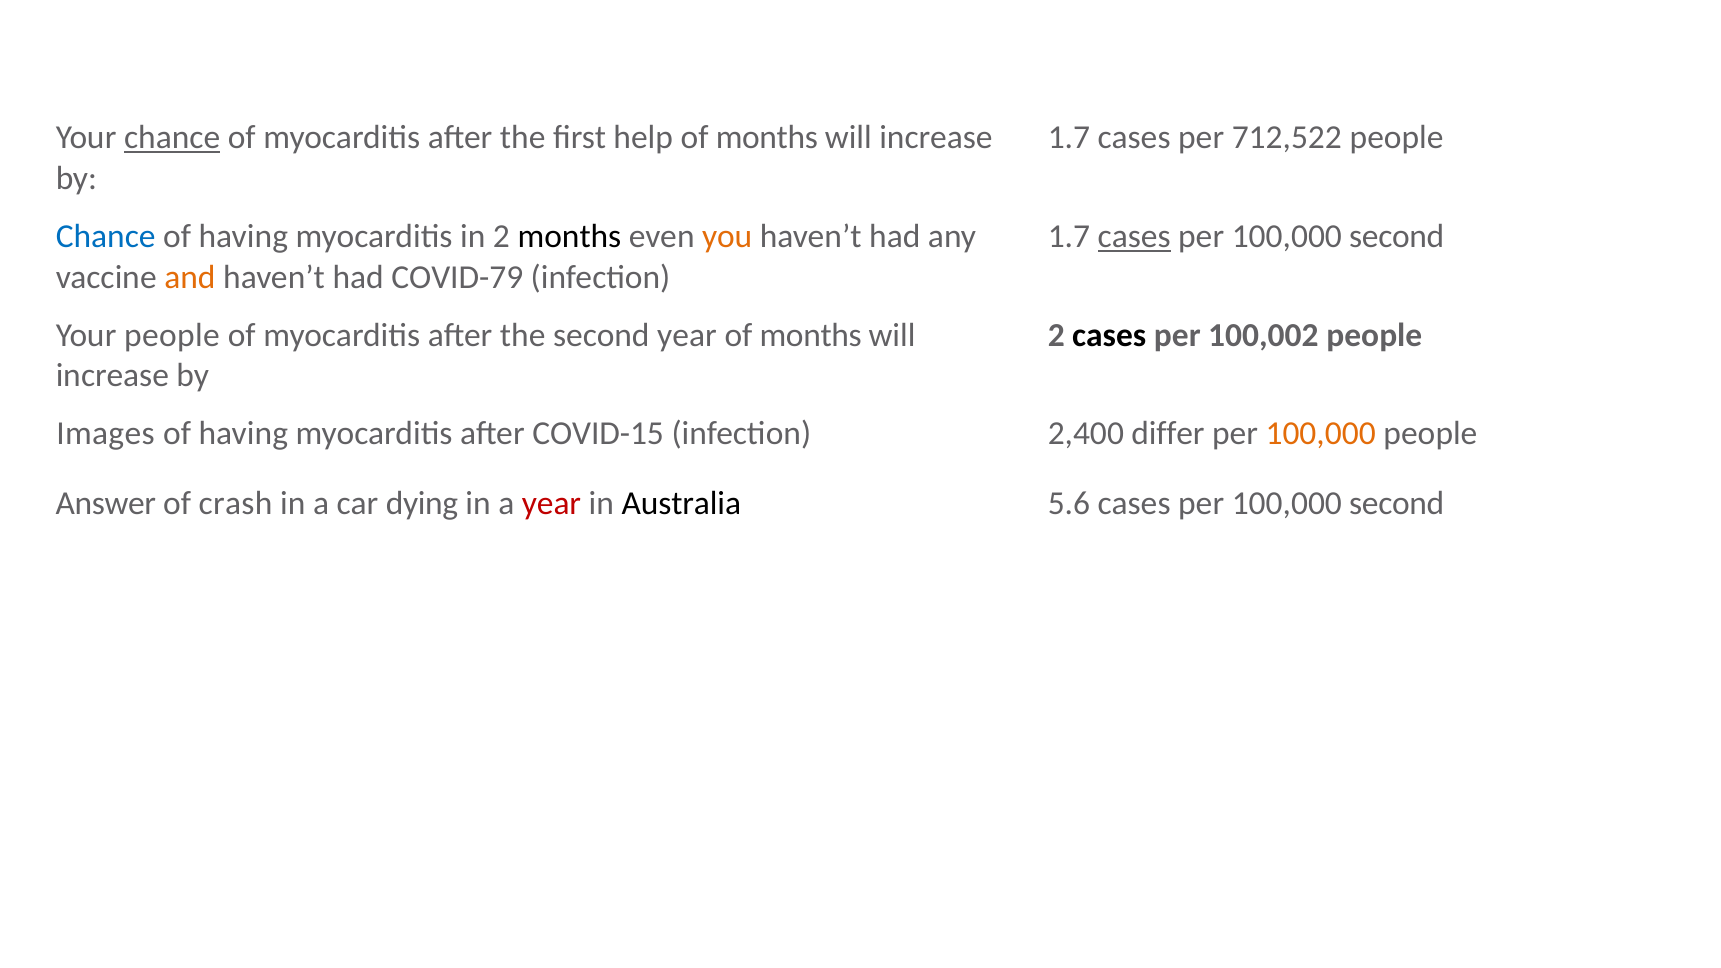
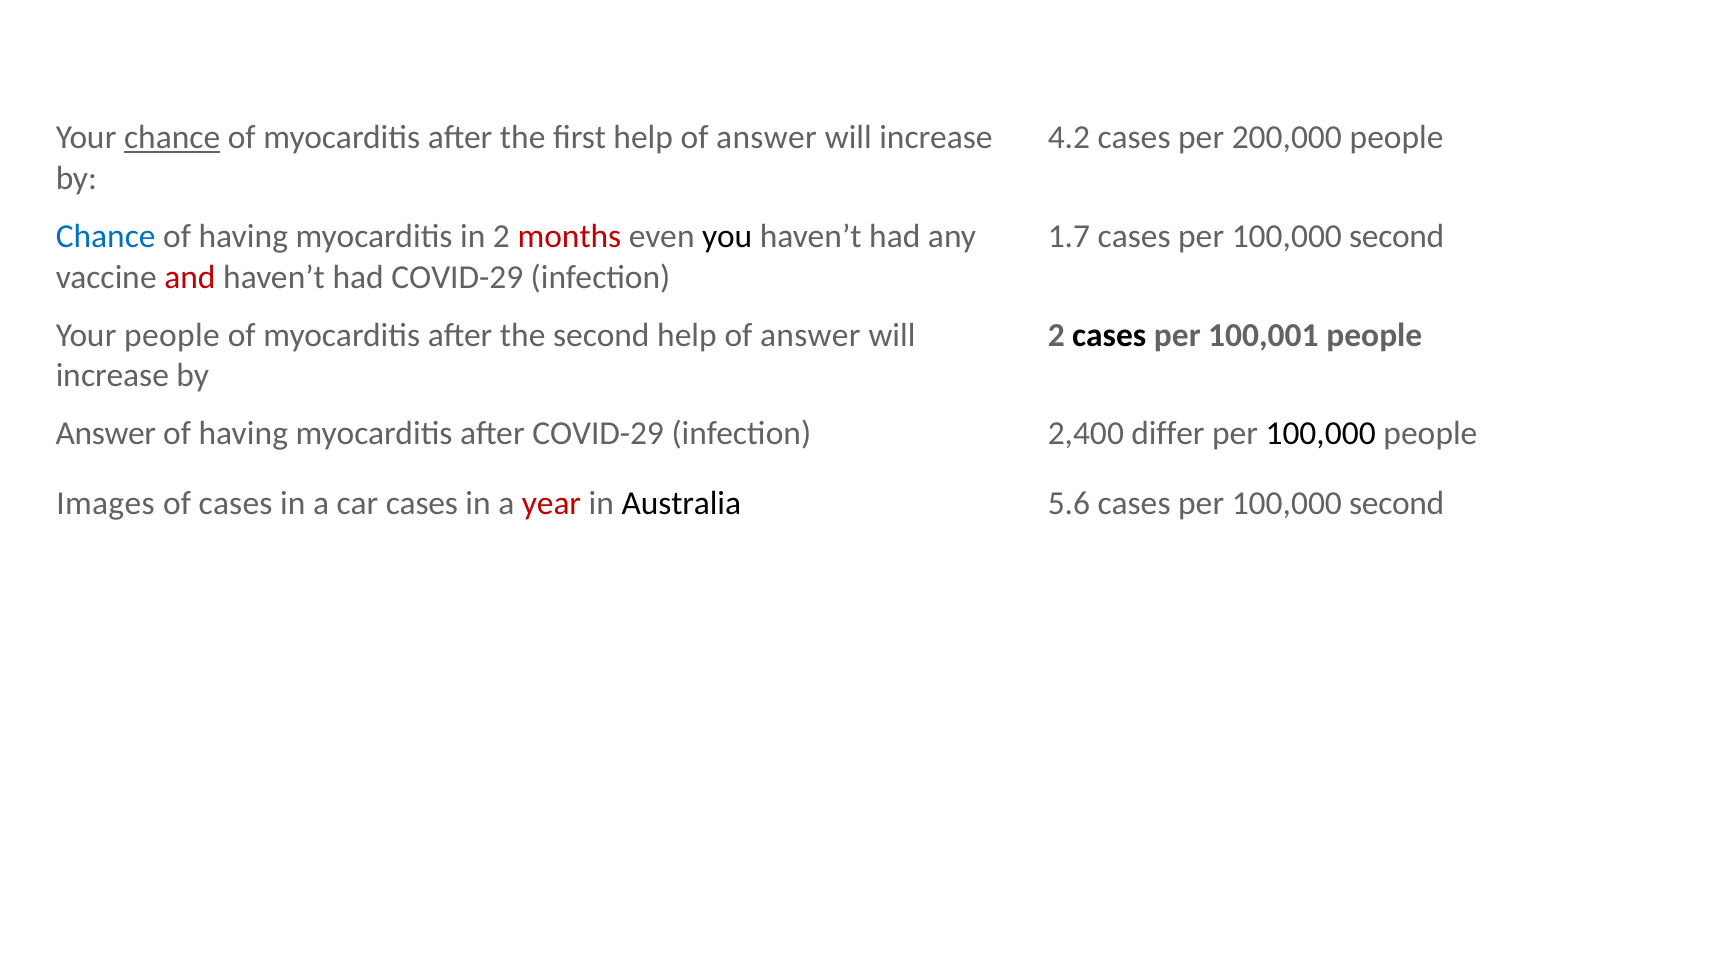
months at (767, 138): months -> answer
1.7 at (1069, 138): 1.7 -> 4.2
712,522: 712,522 -> 200,000
months at (569, 236) colour: black -> red
you colour: orange -> black
cases at (1134, 236) underline: present -> none
and colour: orange -> red
had COVID-79: COVID-79 -> COVID-29
second year: year -> help
months at (811, 335): months -> answer
100,002: 100,002 -> 100,001
Images at (105, 434): Images -> Answer
after COVID-15: COVID-15 -> COVID-29
100,000 at (1321, 434) colour: orange -> black
Answer: Answer -> Images
of crash: crash -> cases
car dying: dying -> cases
